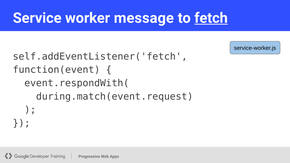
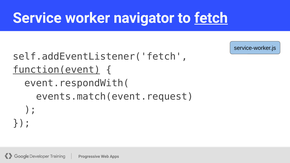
message: message -> navigator
function(event underline: none -> present
during.match(event.request: during.match(event.request -> events.match(event.request
